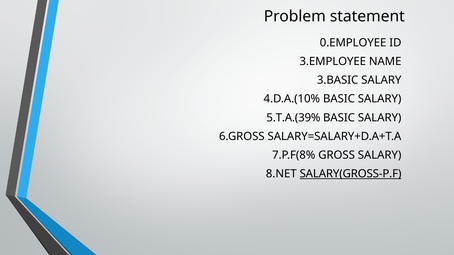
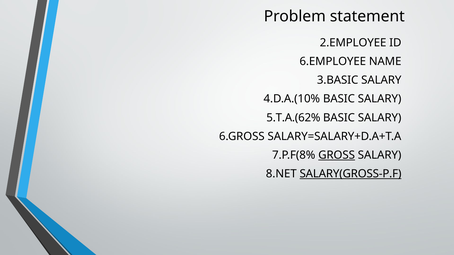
0.EMPLOYEE: 0.EMPLOYEE -> 2.EMPLOYEE
3.EMPLOYEE: 3.EMPLOYEE -> 6.EMPLOYEE
5.T.A.(39%: 5.T.A.(39% -> 5.T.A.(62%
GROSS underline: none -> present
